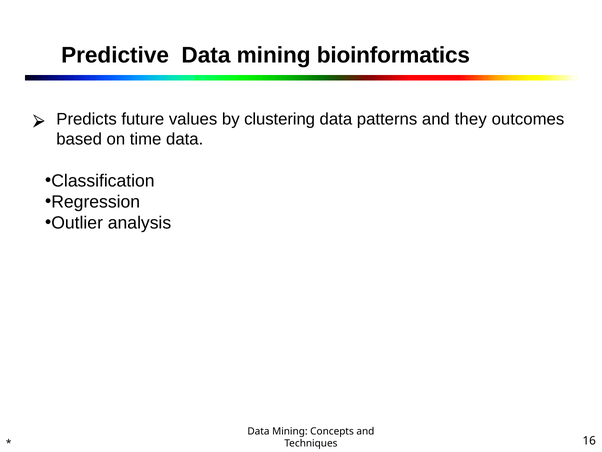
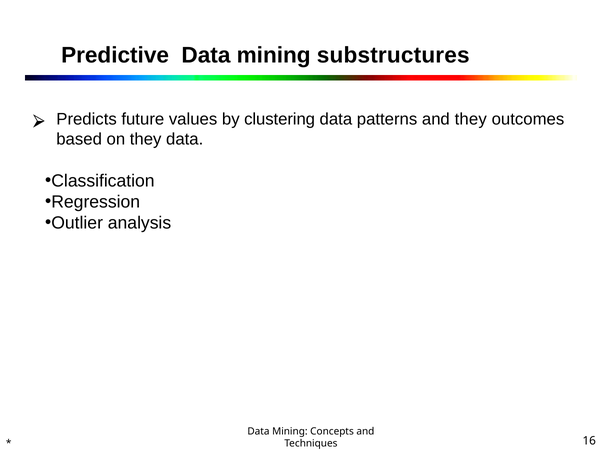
bioinformatics: bioinformatics -> substructures
on time: time -> they
